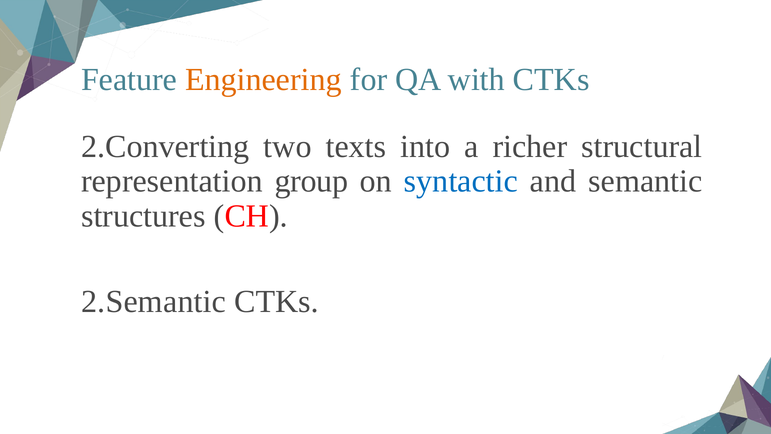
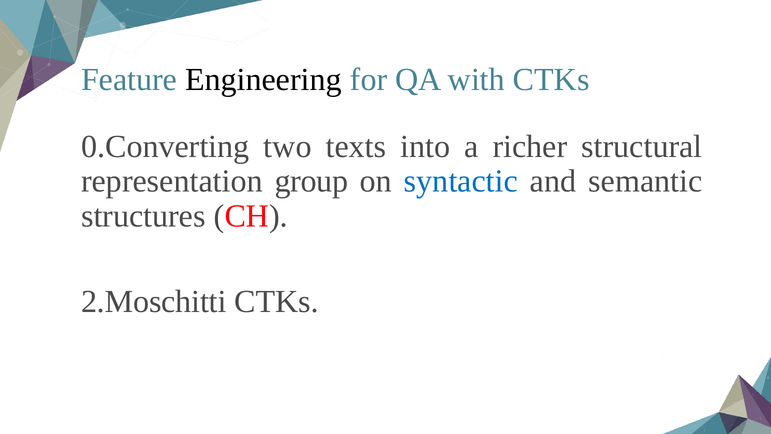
Engineering colour: orange -> black
2.Converting: 2.Converting -> 0.Converting
2.Semantic: 2.Semantic -> 2.Moschitti
